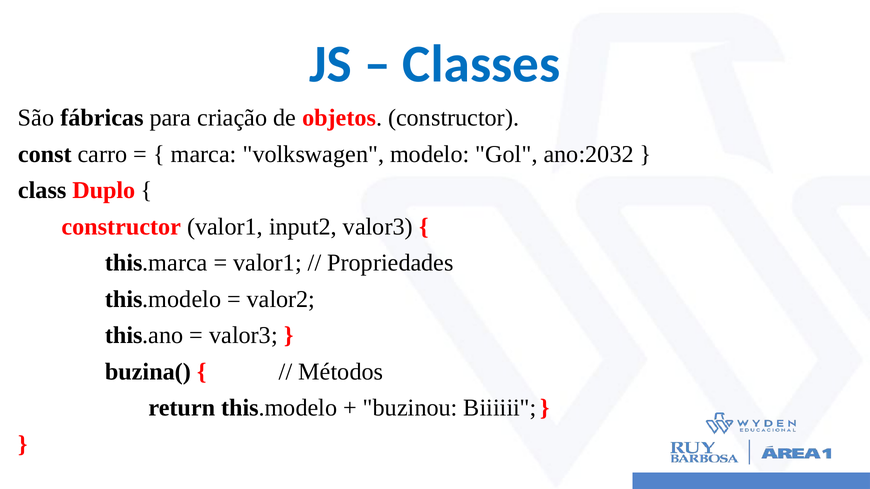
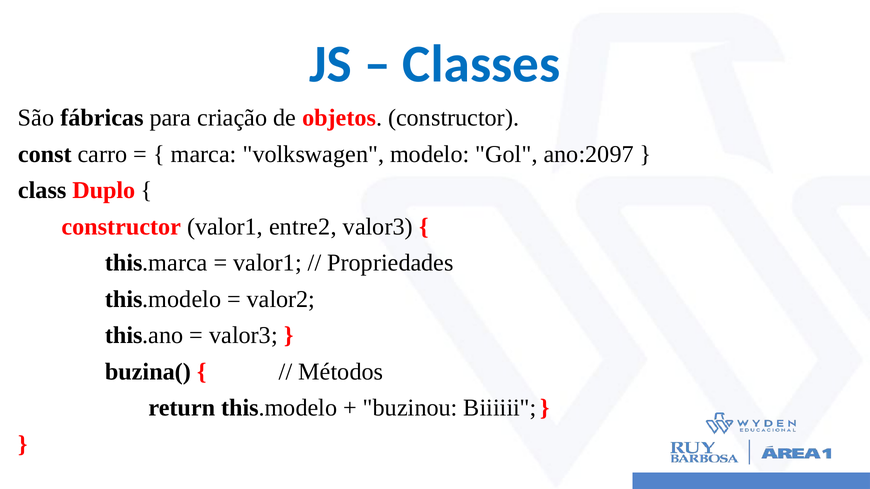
ano:2032: ano:2032 -> ano:2097
input2: input2 -> entre2
